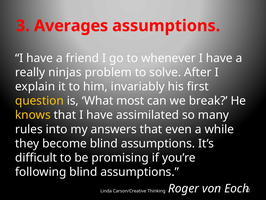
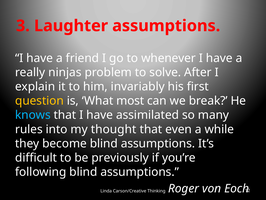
Averages: Averages -> Laughter
knows colour: yellow -> light blue
answers: answers -> thought
promising: promising -> previously
